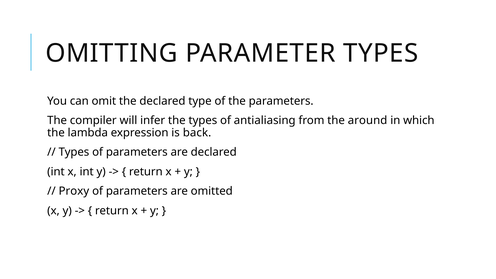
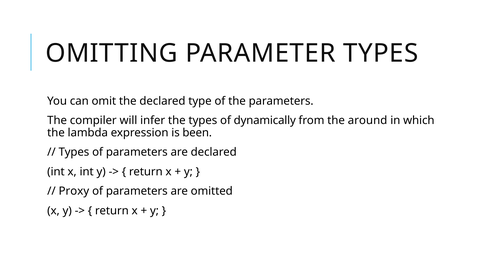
antialiasing: antialiasing -> dynamically
back: back -> been
